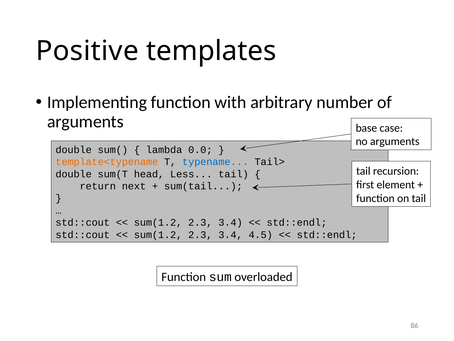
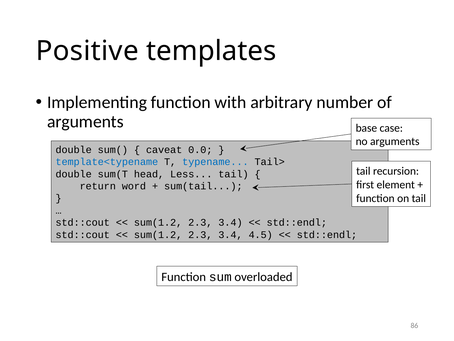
lambda: lambda -> caveat
template<typename colour: orange -> blue
next: next -> word
